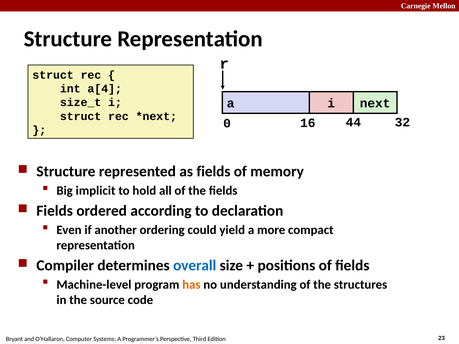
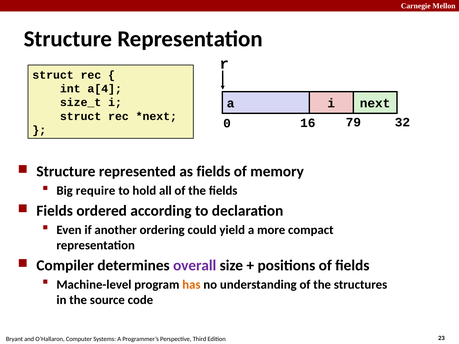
44: 44 -> 79
implicit: implicit -> require
overall colour: blue -> purple
